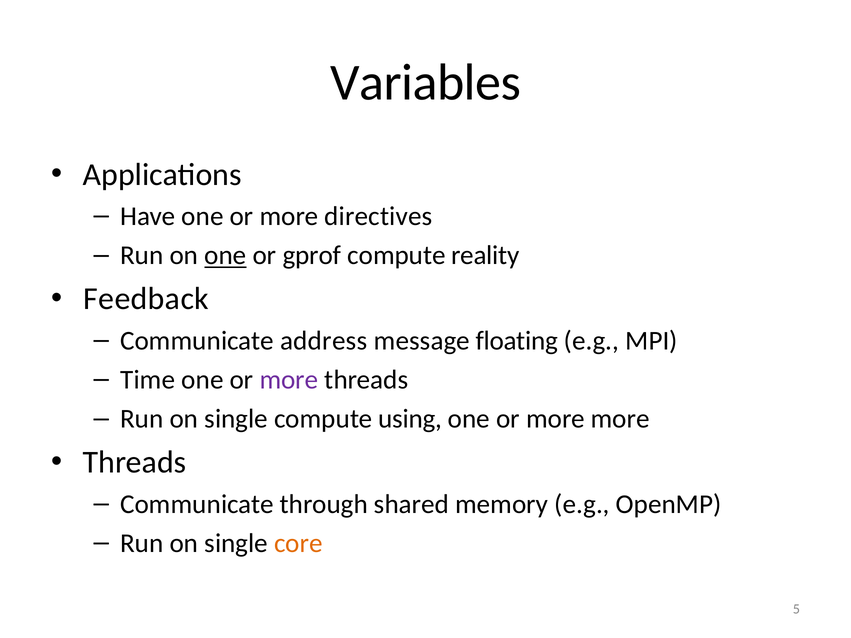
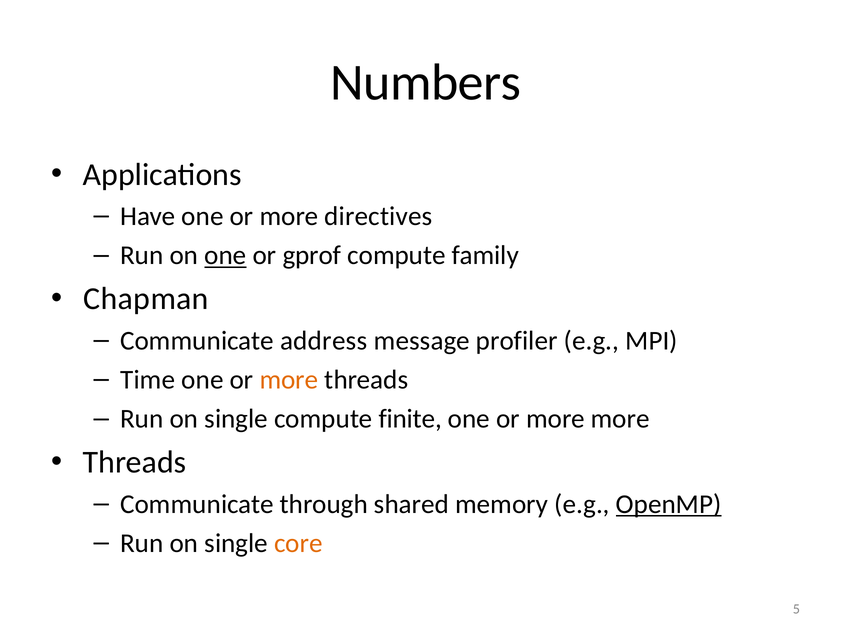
Variables: Variables -> Numbers
reality: reality -> family
Feedback: Feedback -> Chapman
floating: floating -> profiler
more at (289, 380) colour: purple -> orange
using: using -> finite
OpenMP underline: none -> present
